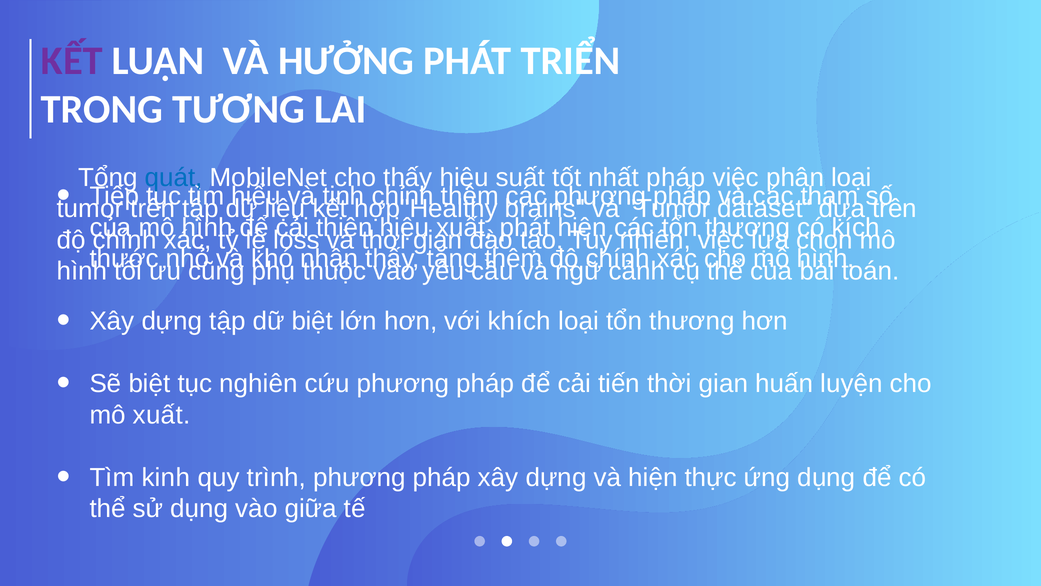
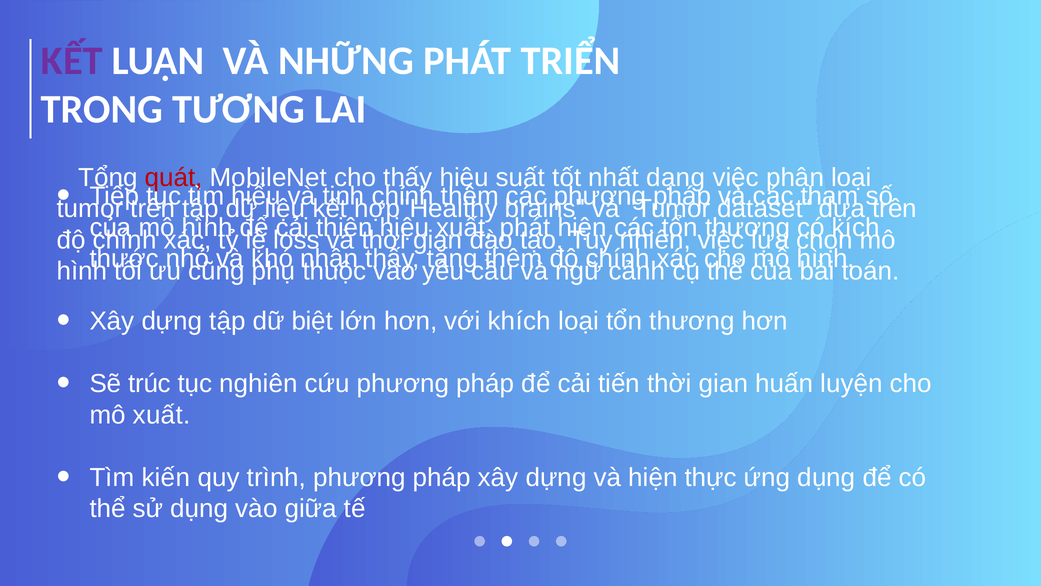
HƯỞNG: HƯỞNG -> NHỮNG
quát colour: blue -> red
nhất pháp: pháp -> dạng
Sẽ biệt: biệt -> trúc
kinh: kinh -> kiến
